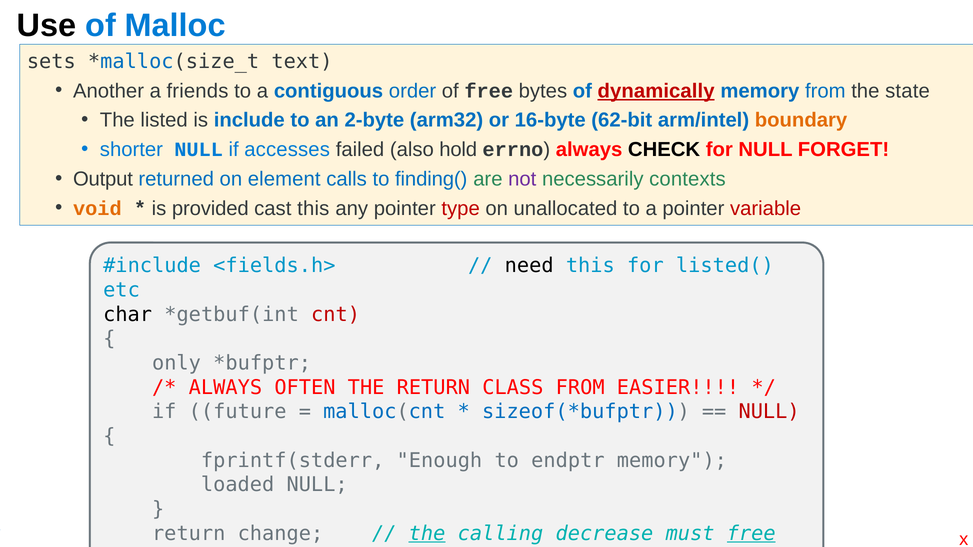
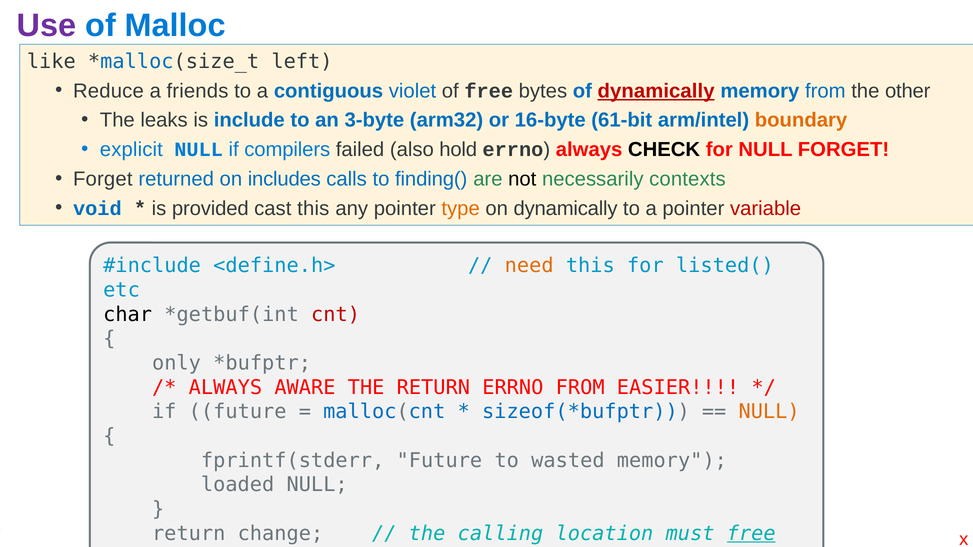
Use colour: black -> purple
sets: sets -> like
text: text -> left
Another: Another -> Reduce
order: order -> violet
state: state -> other
listed: listed -> leaks
2-byte: 2-byte -> 3-byte
62-bit: 62-bit -> 61-bit
shorter: shorter -> explicit
accesses: accesses -> compilers
Output at (103, 179): Output -> Forget
element: element -> includes
not colour: purple -> black
void colour: orange -> blue
type colour: red -> orange
on unallocated: unallocated -> dynamically
<fields.h>: <fields.h> -> <define.h>
need colour: black -> orange
OFTEN: OFTEN -> AWARE
RETURN CLASS: CLASS -> ERRNO
NULL at (769, 412) colour: red -> orange
fprintf(stderr Enough: Enough -> Future
endptr: endptr -> wasted
the at (427, 534) underline: present -> none
decrease: decrease -> location
